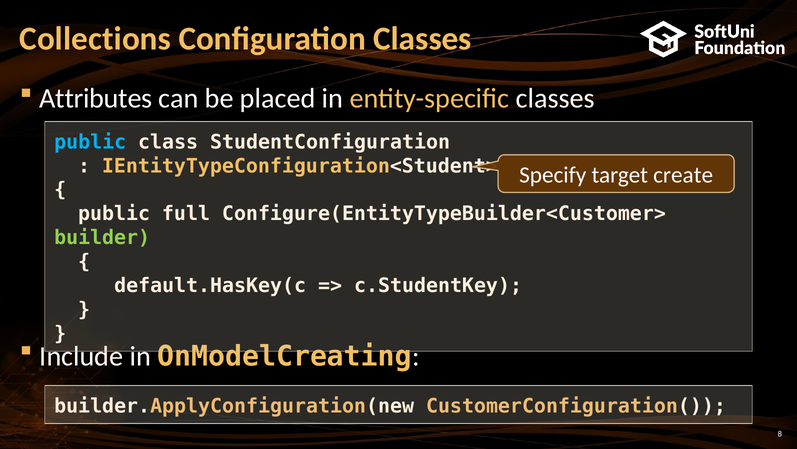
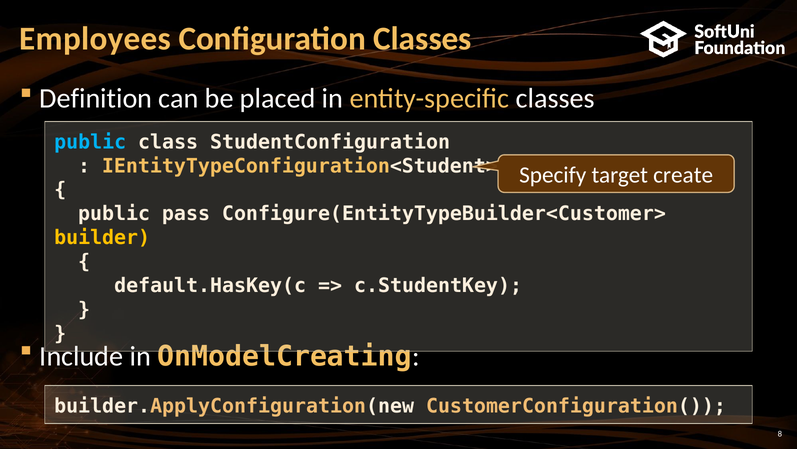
Collections: Collections -> Employees
Attributes: Attributes -> Definition
full: full -> pass
builder colour: light green -> yellow
